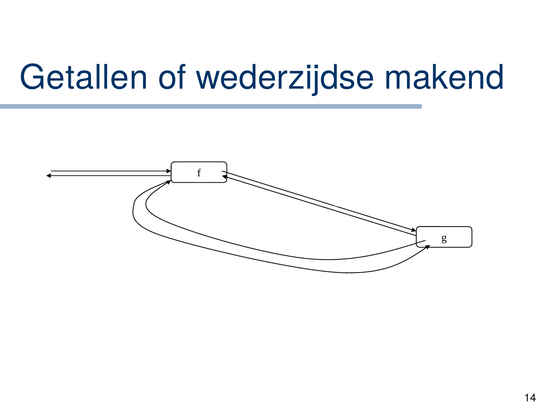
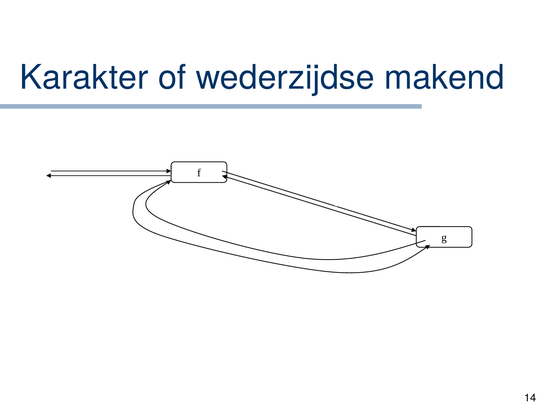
Getallen: Getallen -> Karakter
